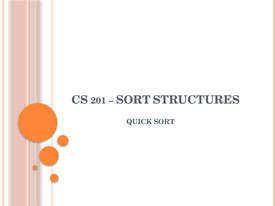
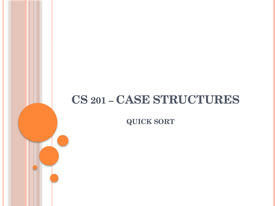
SORT at (133, 100): SORT -> CASE
